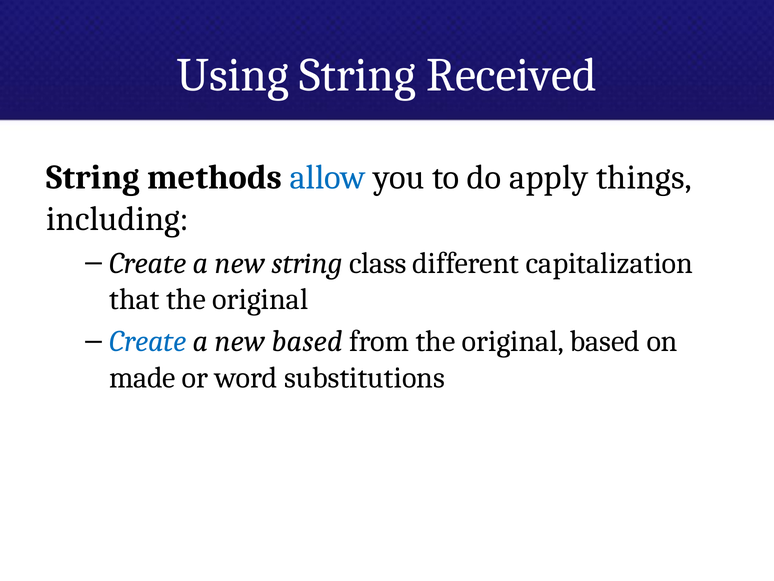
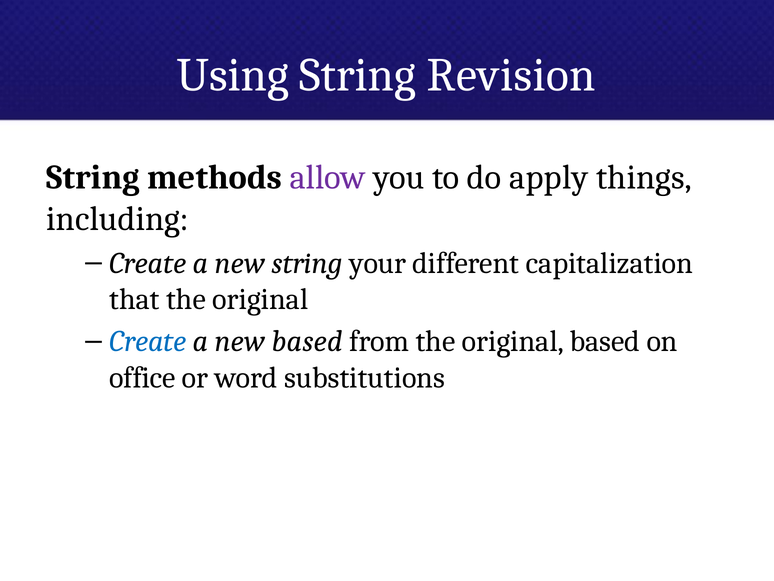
Received: Received -> Revision
allow colour: blue -> purple
class: class -> your
made: made -> office
